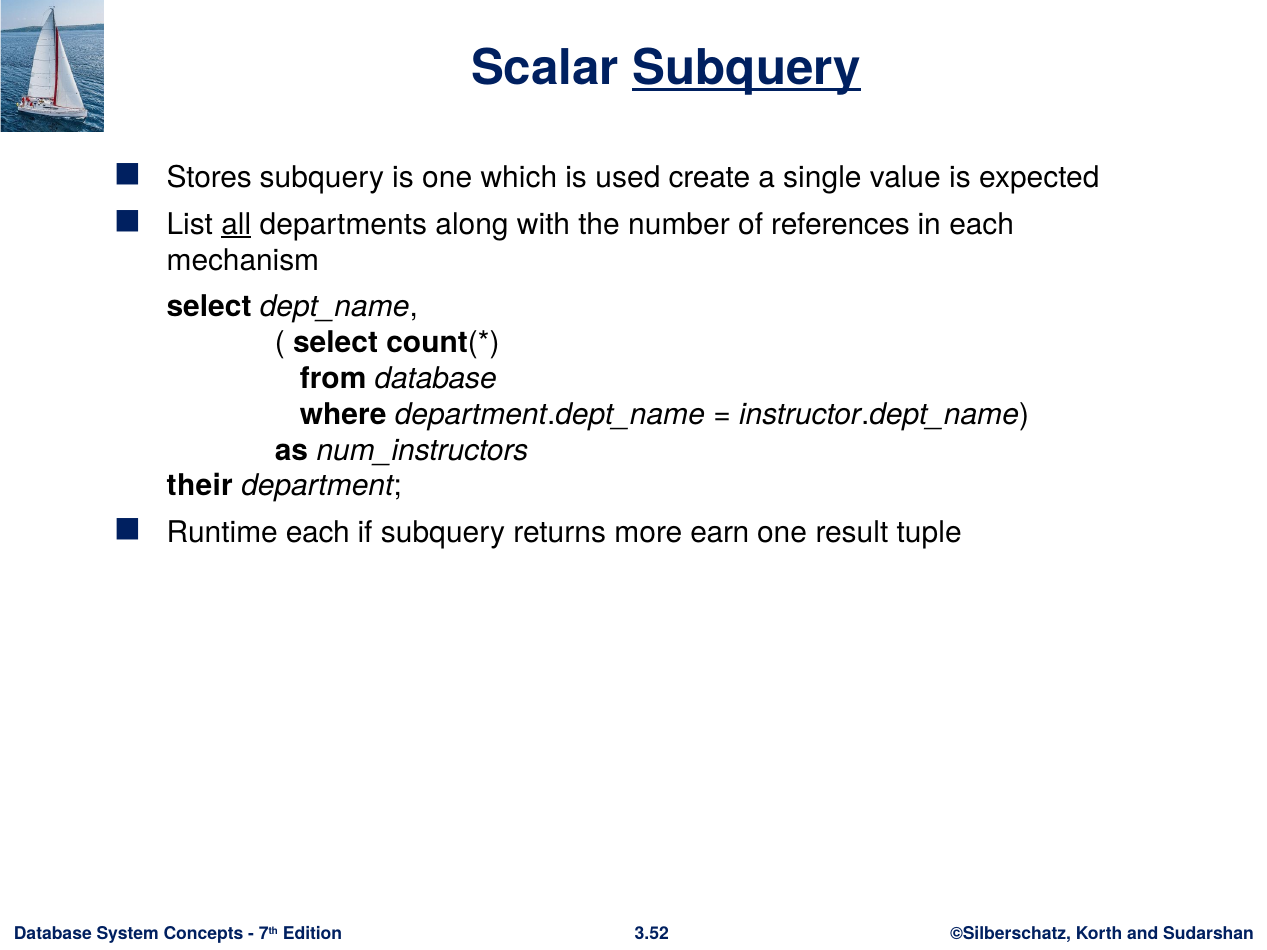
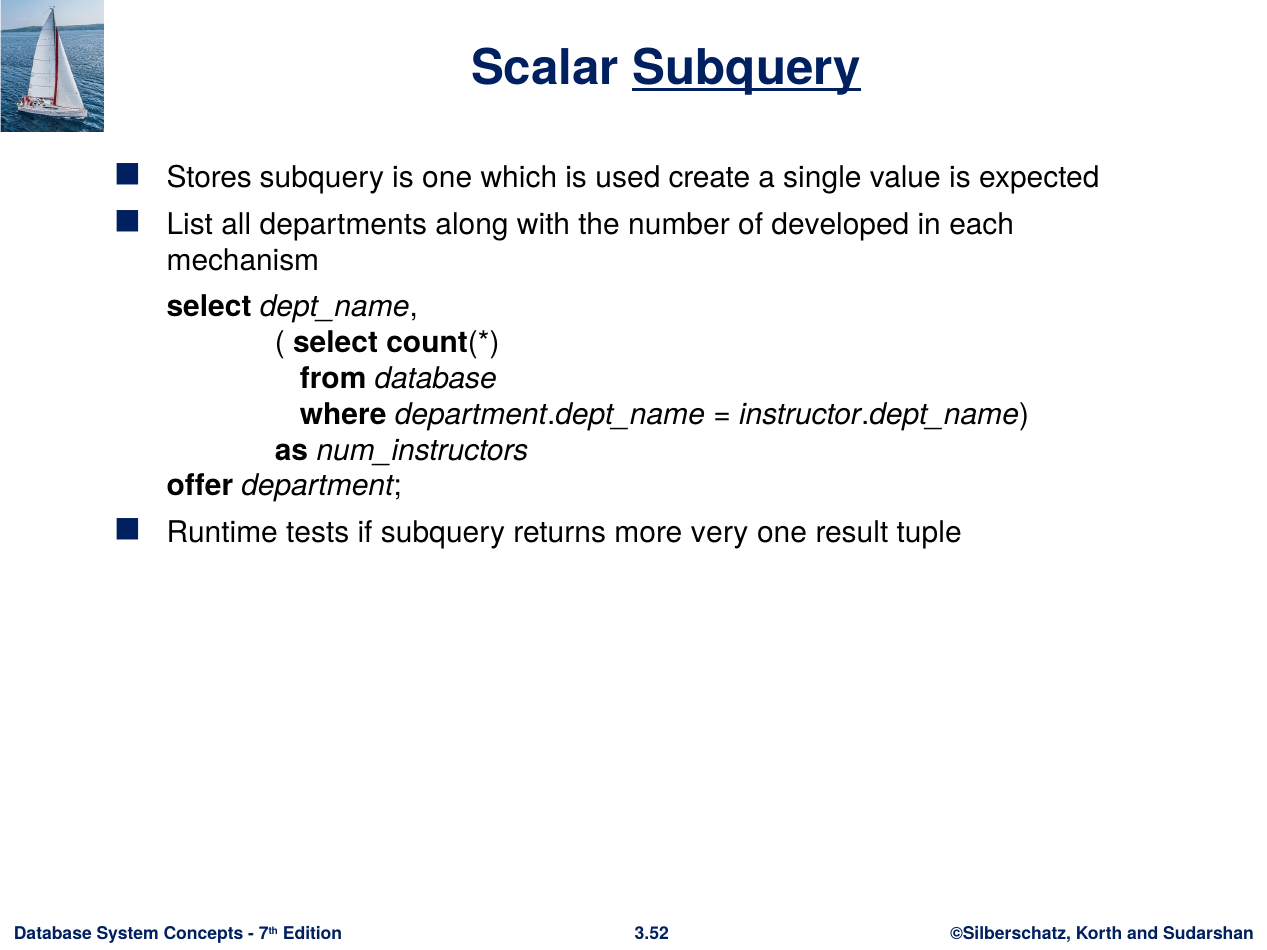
all underline: present -> none
references: references -> developed
their: their -> offer
Runtime each: each -> tests
earn: earn -> very
